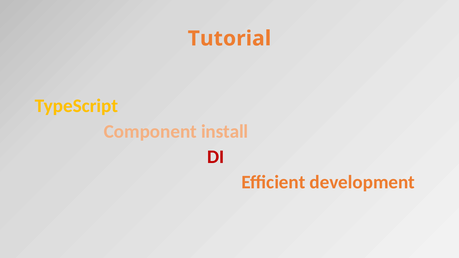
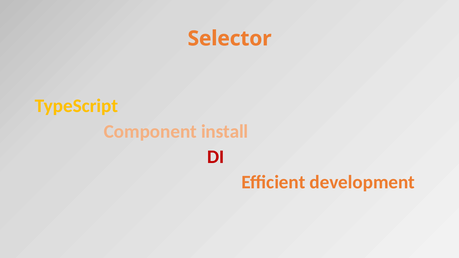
Tutorial: Tutorial -> Selector
